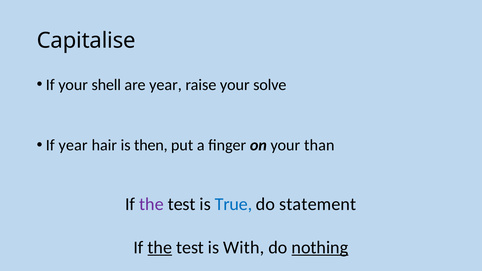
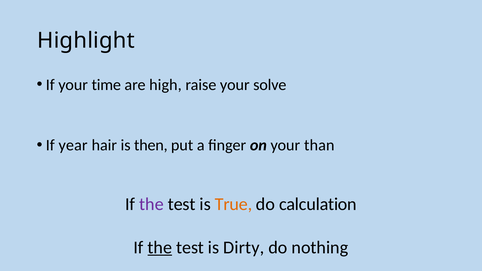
Capitalise: Capitalise -> Highlight
shell: shell -> time
are year: year -> high
True colour: blue -> orange
statement: statement -> calculation
With: With -> Dirty
nothing underline: present -> none
